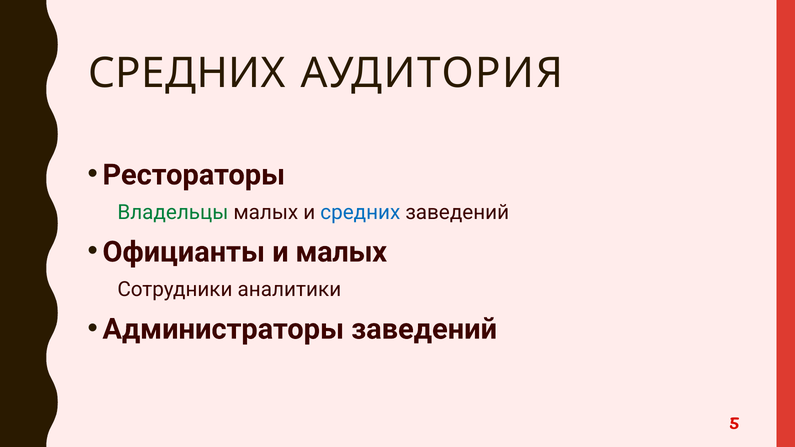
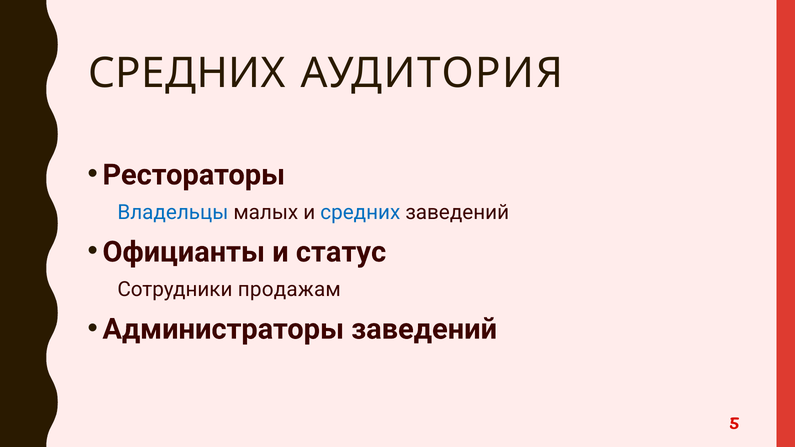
Владельцы colour: green -> blue
и малых: малых -> статус
аналитики: аналитики -> продажам
